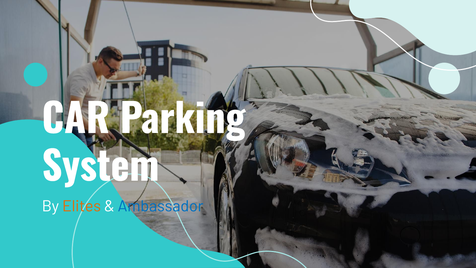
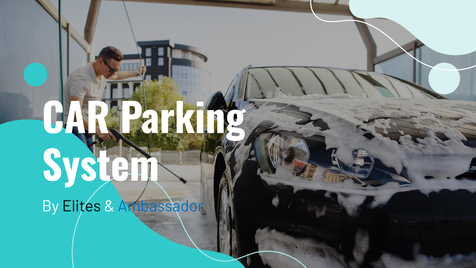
Elites colour: orange -> black
